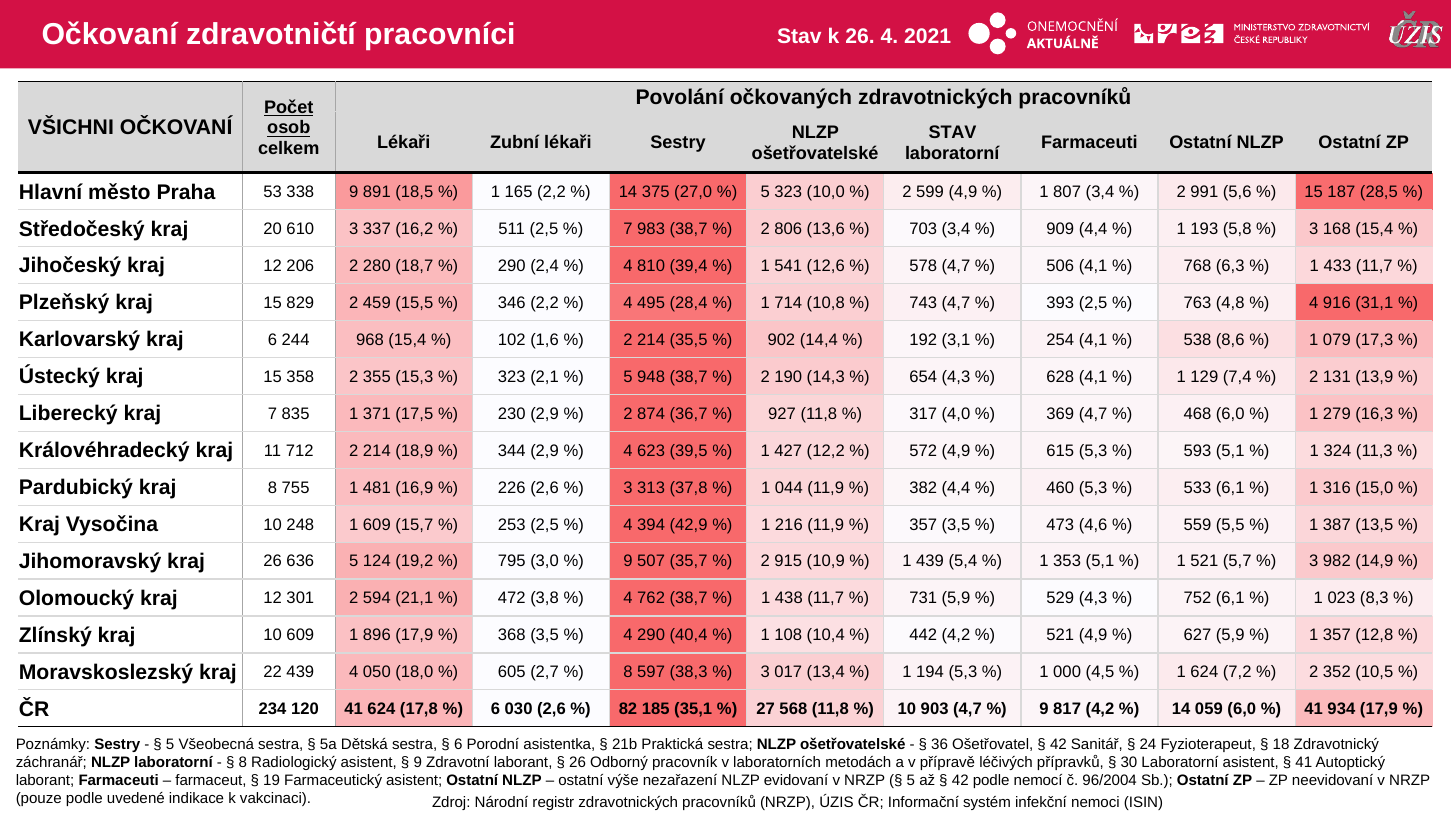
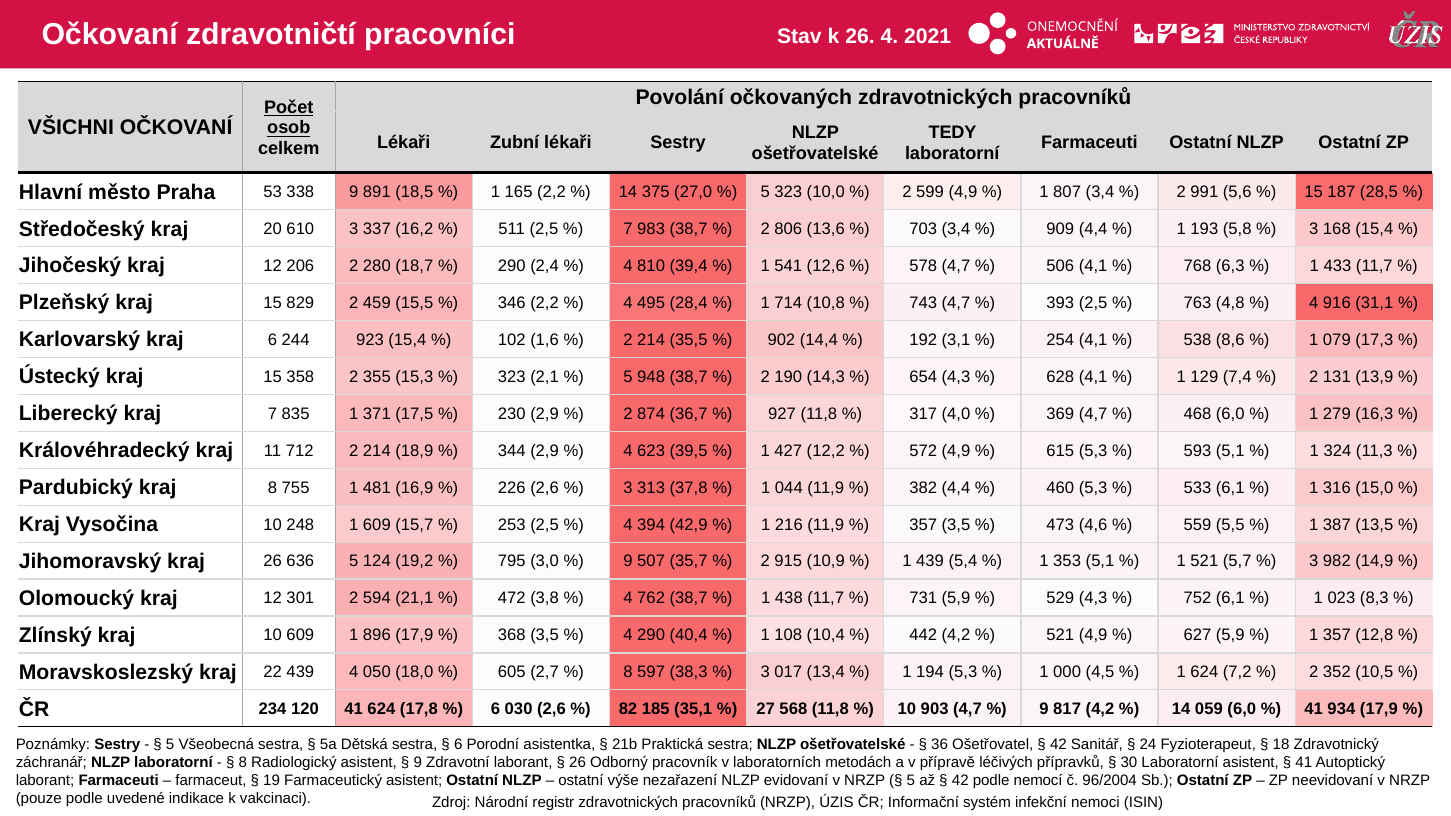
STAV at (953, 133): STAV -> TEDY
968: 968 -> 923
